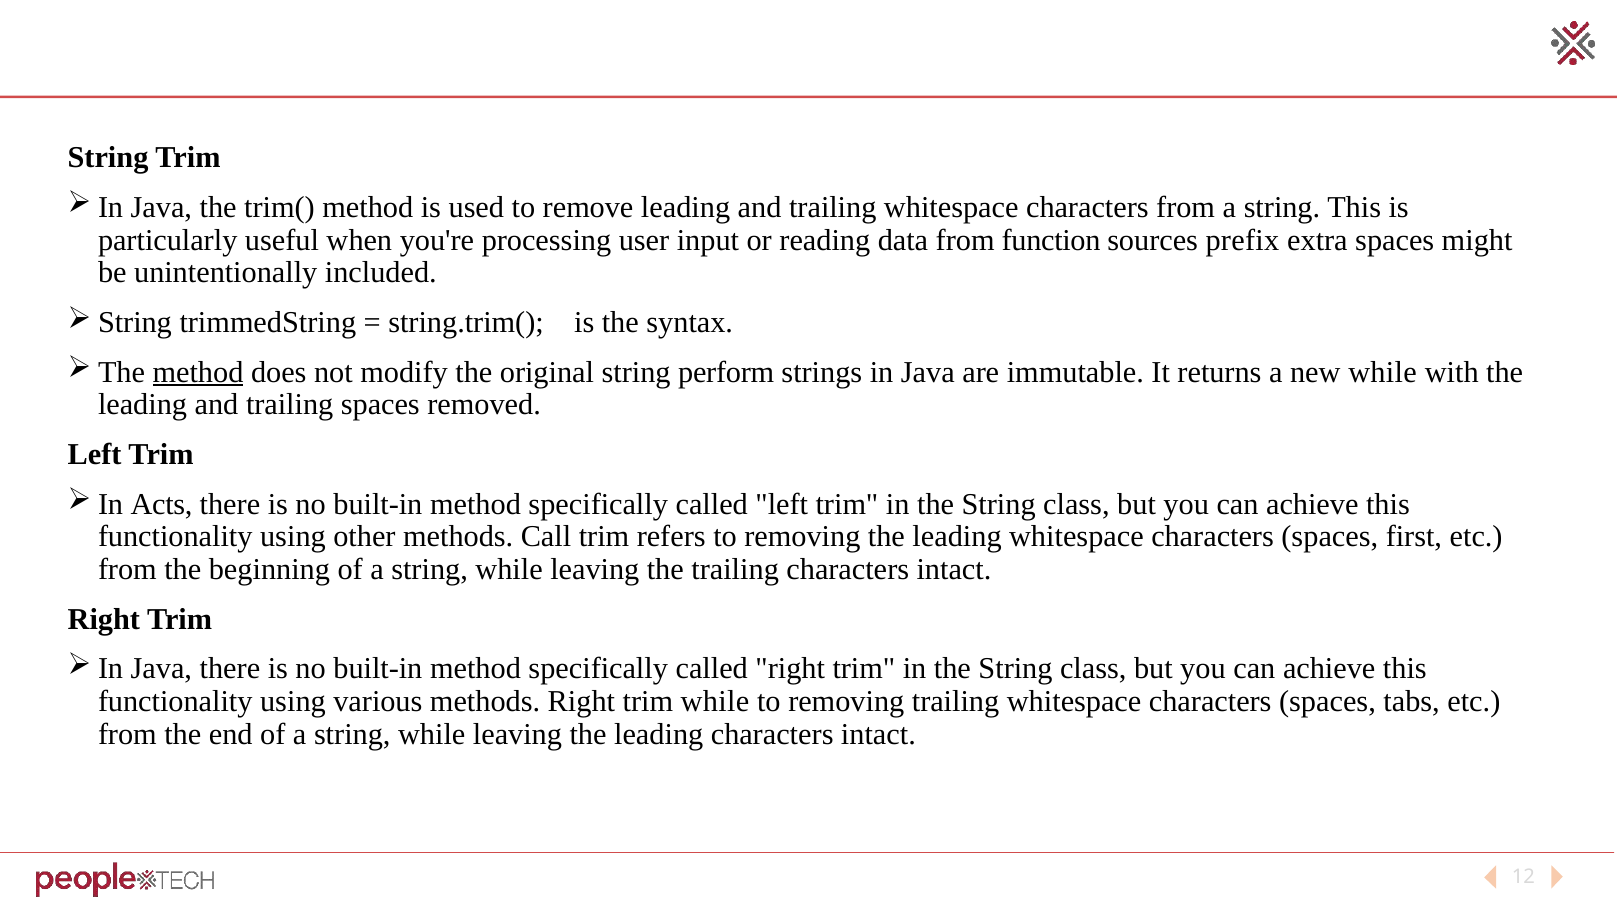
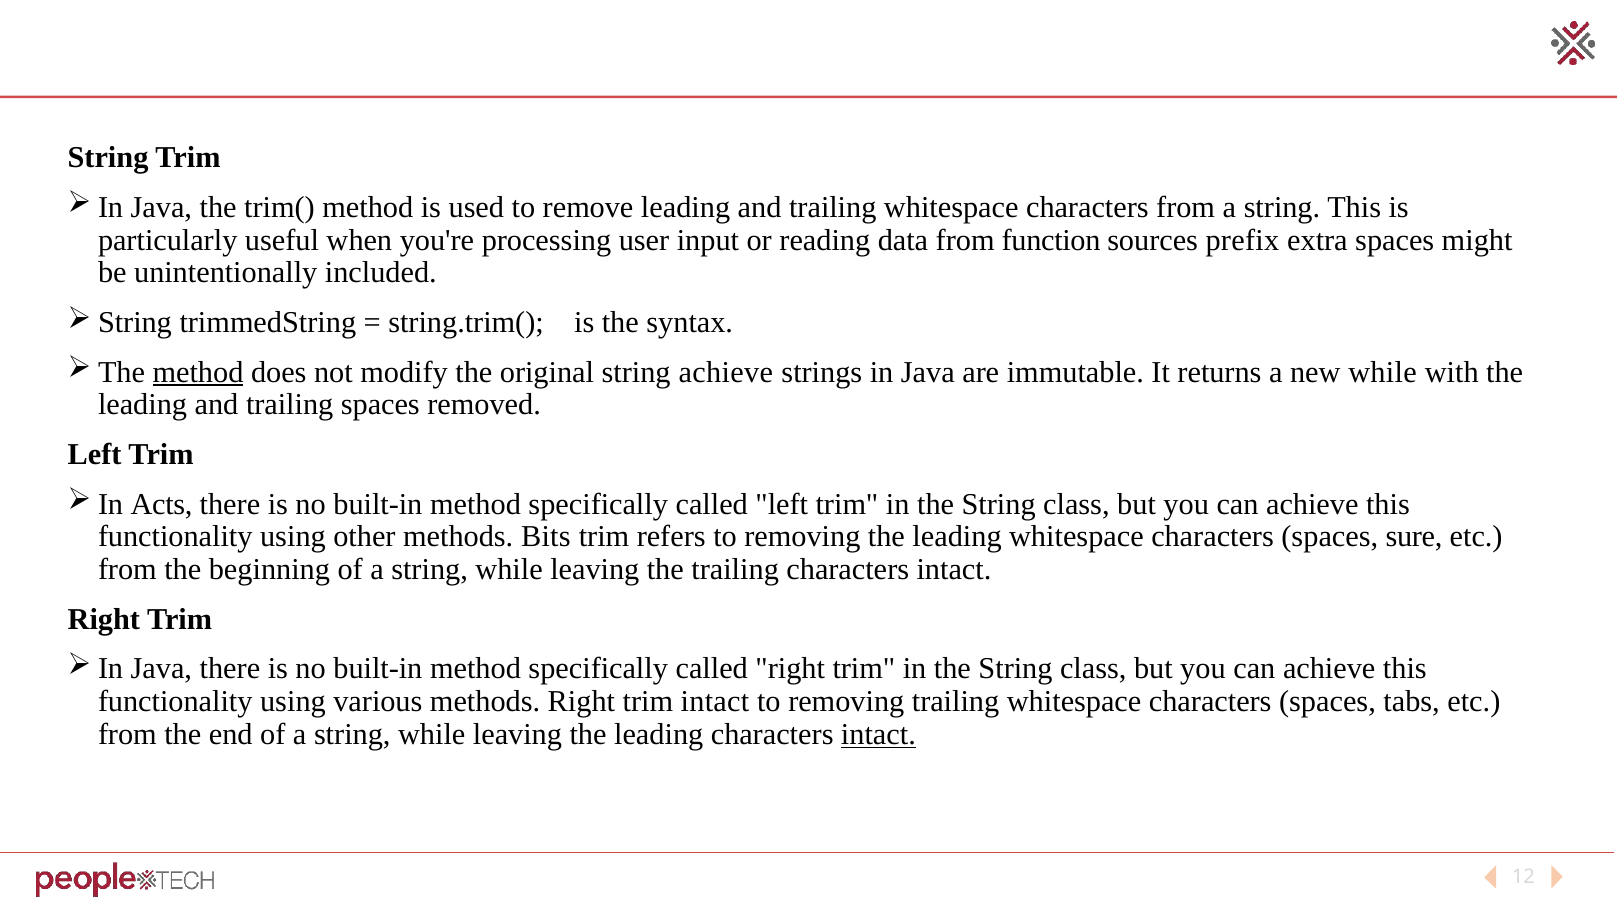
string perform: perform -> achieve
Call: Call -> Bits
first: first -> sure
trim while: while -> intact
intact at (878, 734) underline: none -> present
